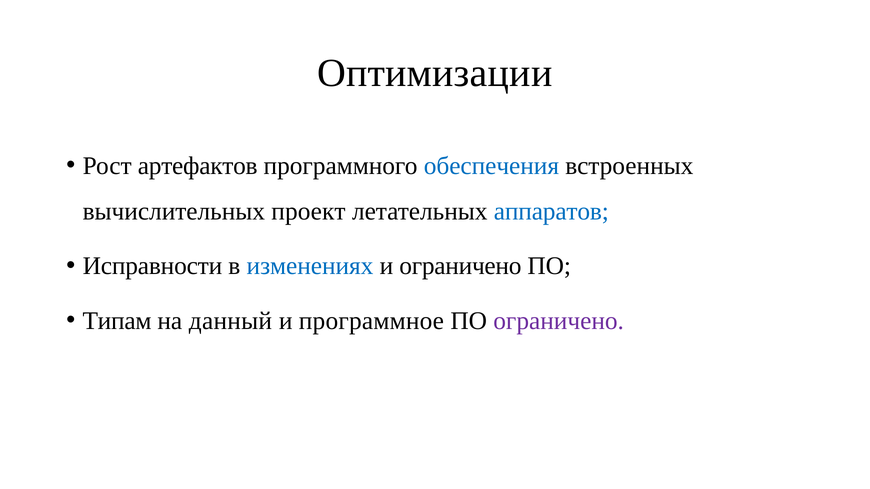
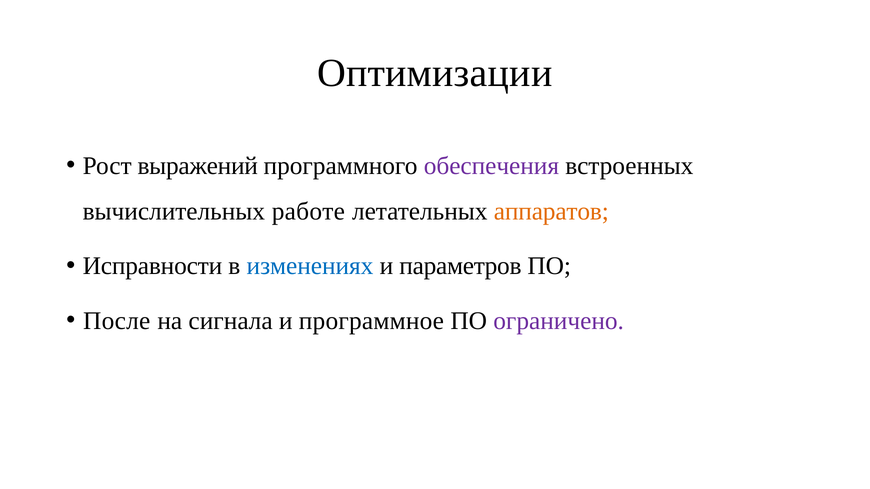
артефактов: артефактов -> выражений
обеспечения colour: blue -> purple
проект: проект -> работе
аппаратов colour: blue -> orange
и ограничено: ограничено -> параметров
Типам: Типам -> После
данный: данный -> сигнала
